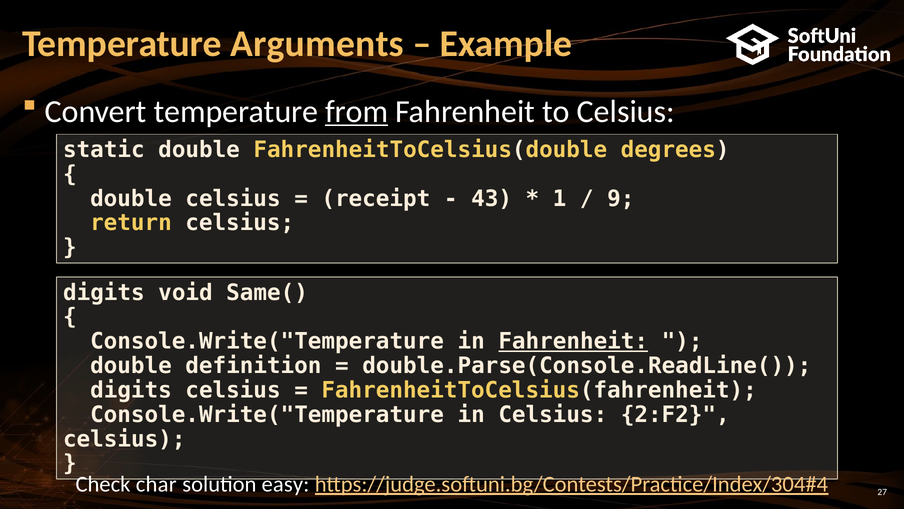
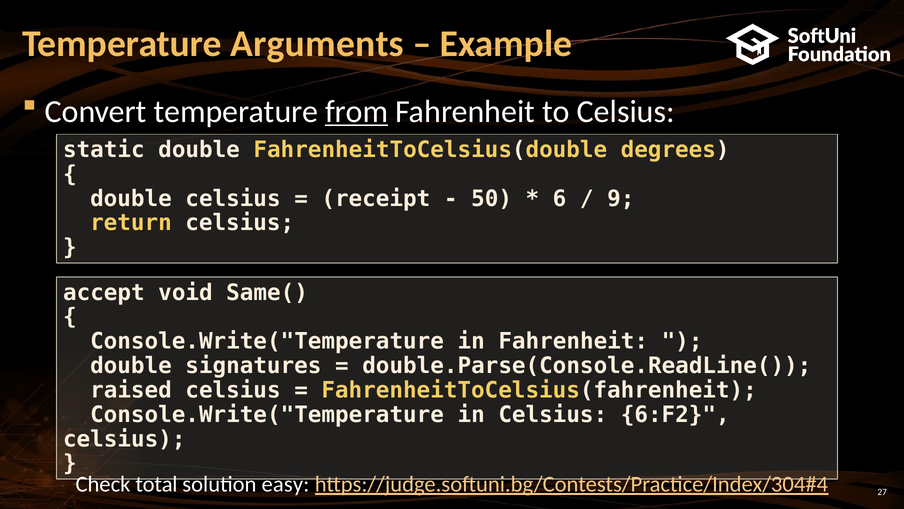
43: 43 -> 50
1: 1 -> 6
digits at (104, 292): digits -> accept
Fahrenheit at (573, 341) underline: present -> none
definition: definition -> signatures
digits at (131, 390): digits -> raised
2:F2: 2:F2 -> 6:F2
char: char -> total
